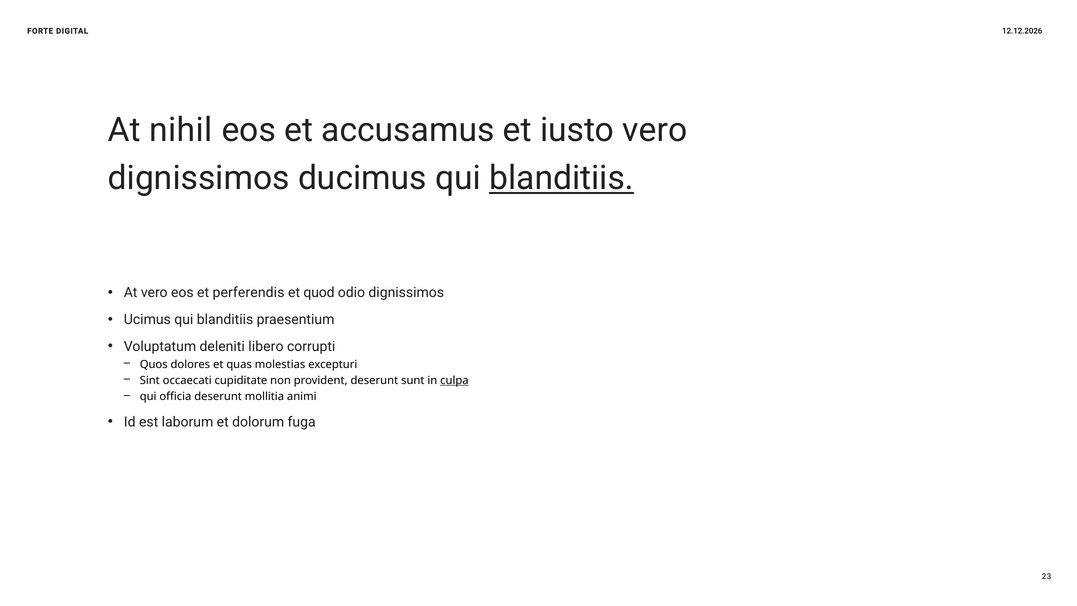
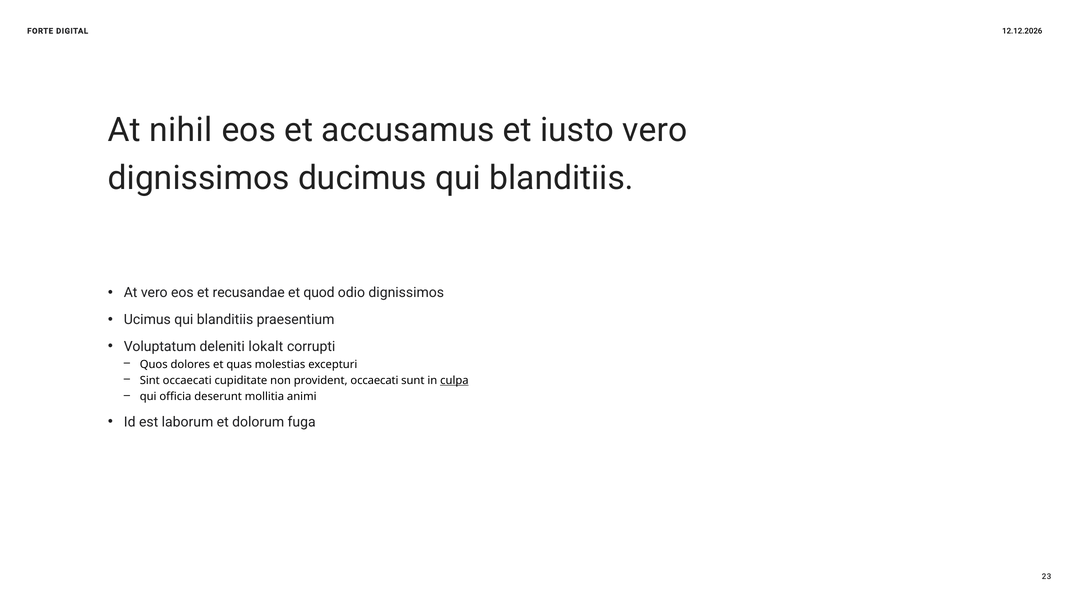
blanditiis at (561, 178) underline: present -> none
perferendis: perferendis -> recusandae
libero: libero -> lokalt
provident deserunt: deserunt -> occaecati
